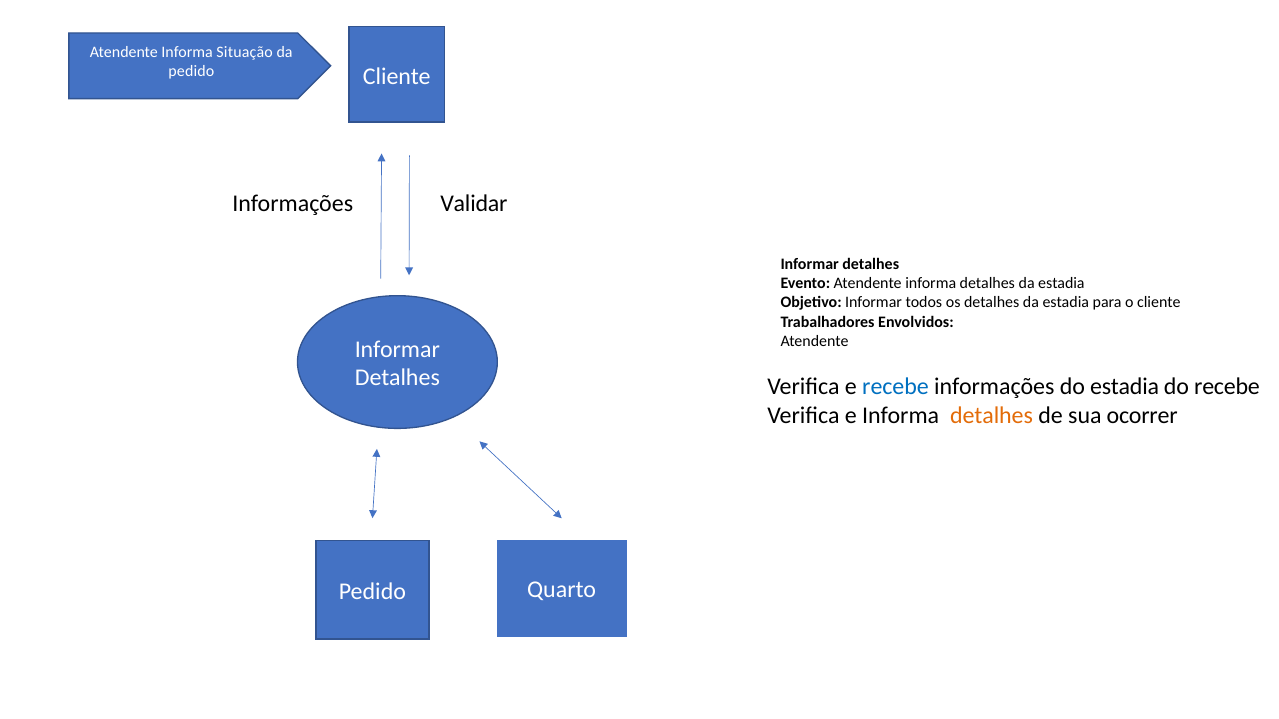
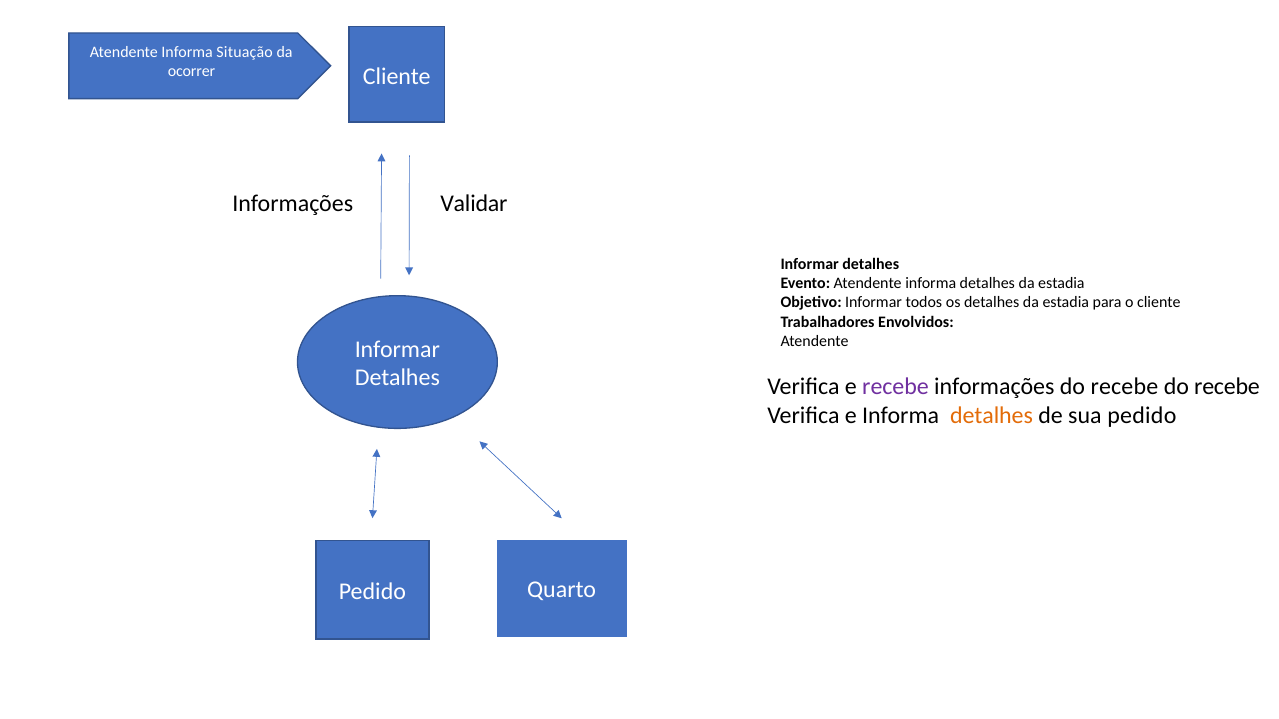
pedido at (191, 72): pedido -> ocorrer
recebe at (896, 387) colour: blue -> purple
informações do estadia: estadia -> recebe
sua ocorrer: ocorrer -> pedido
